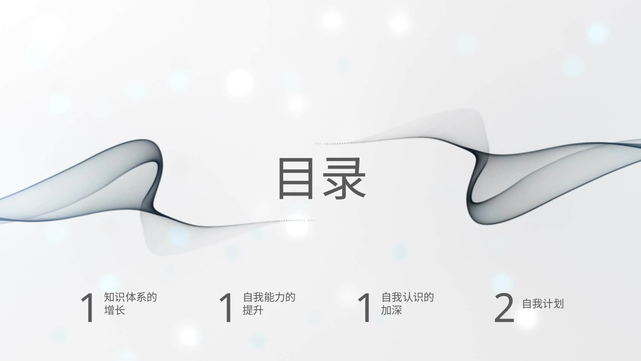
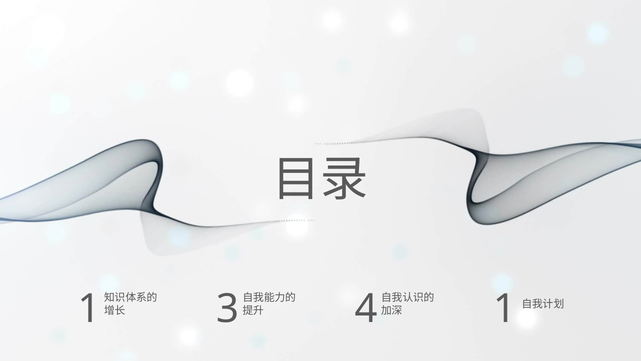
1 at (228, 309): 1 -> 3
1 at (366, 309): 1 -> 4
2 at (505, 309): 2 -> 1
